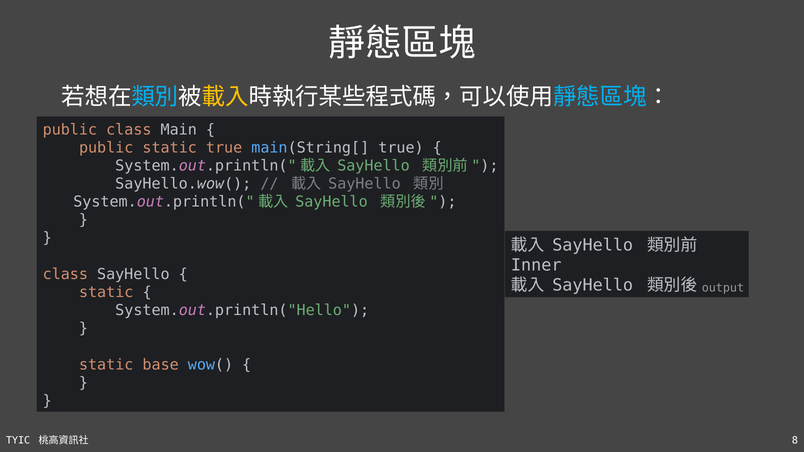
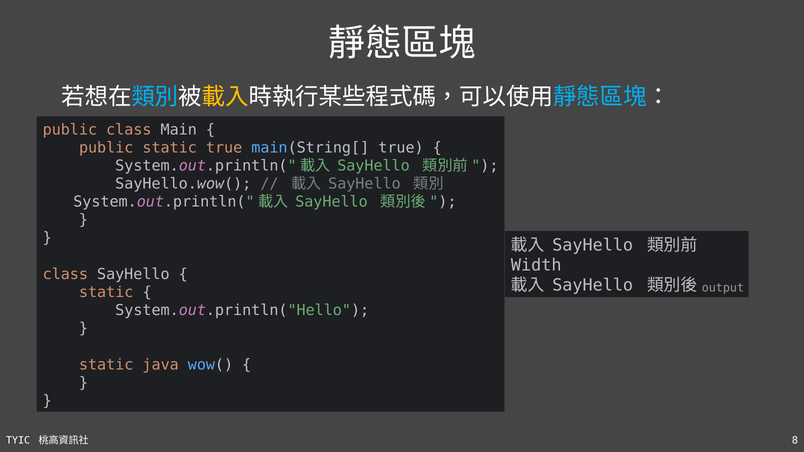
Inner: Inner -> Width
base: base -> java
